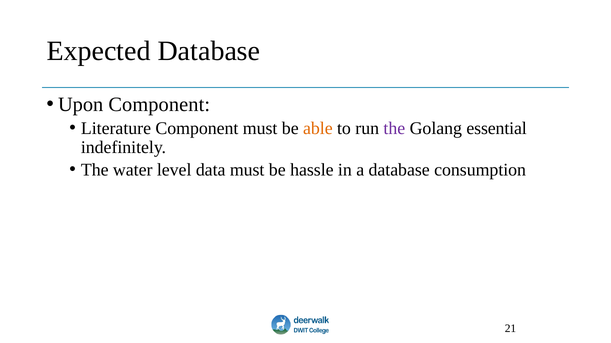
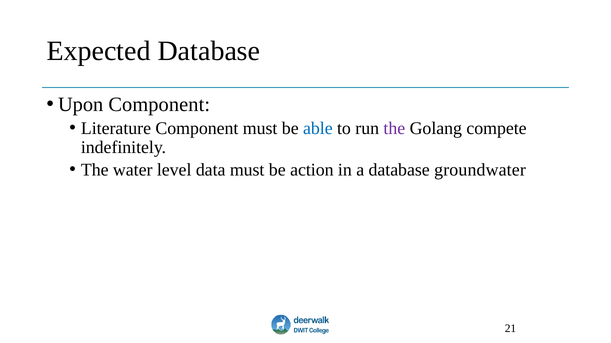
able colour: orange -> blue
essential: essential -> compete
hassle: hassle -> action
consumption: consumption -> groundwater
